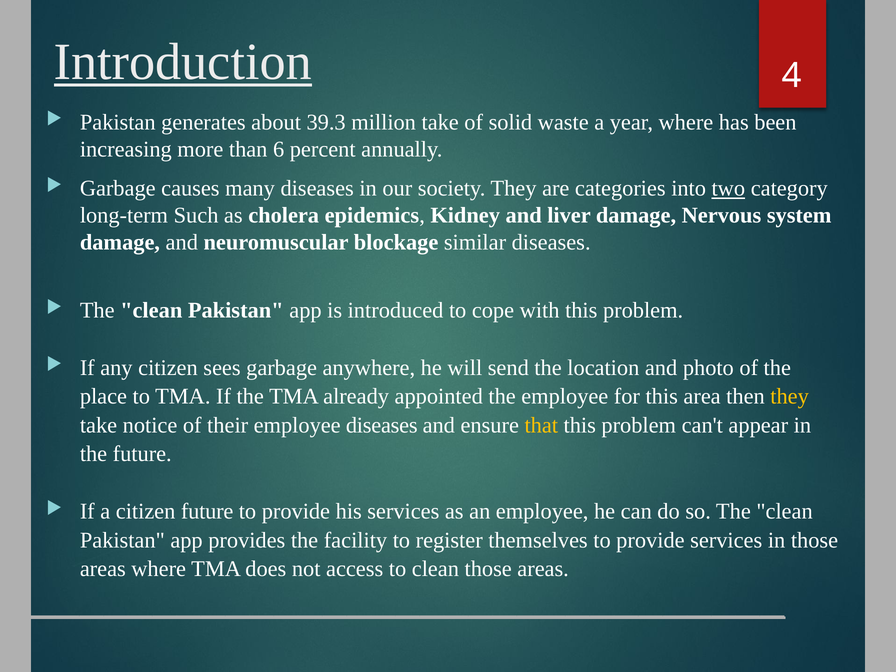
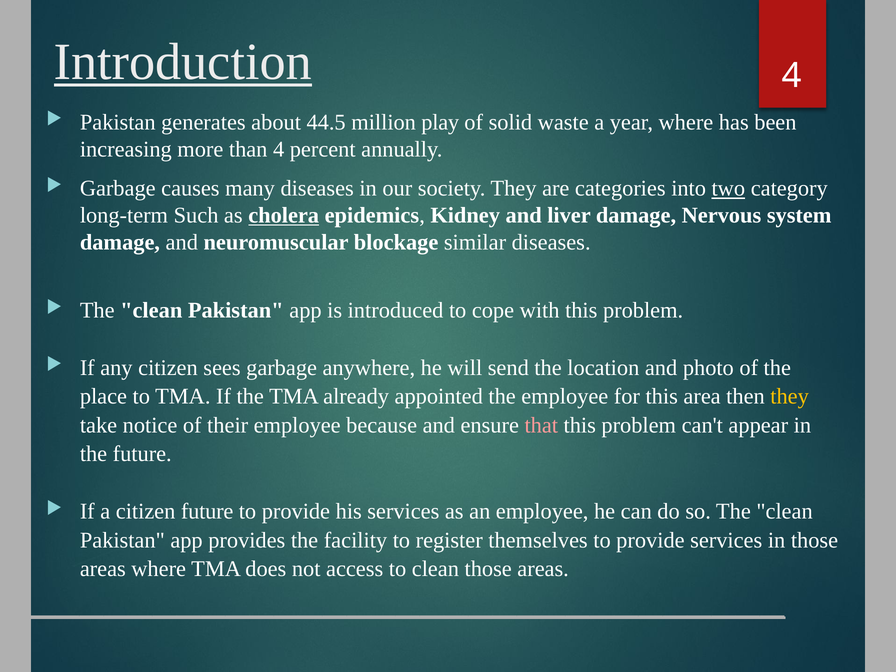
39.3: 39.3 -> 44.5
million take: take -> play
than 6: 6 -> 4
cholera underline: none -> present
employee diseases: diseases -> because
that colour: yellow -> pink
